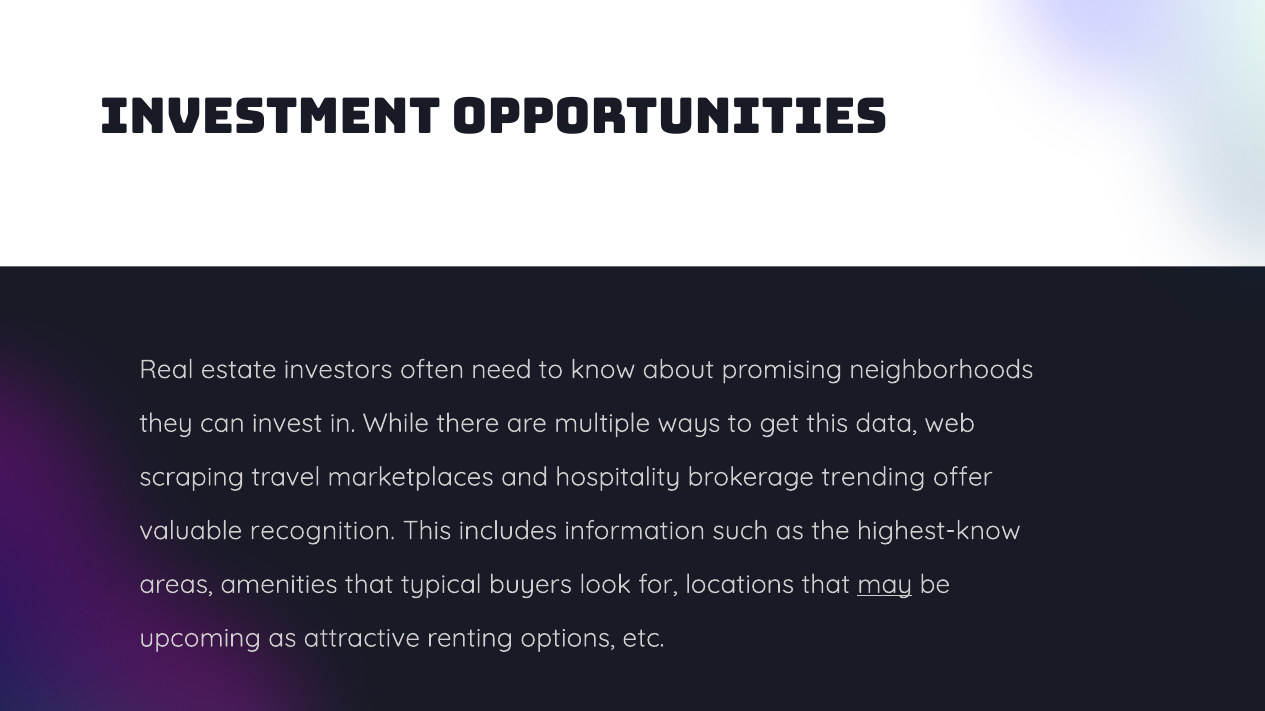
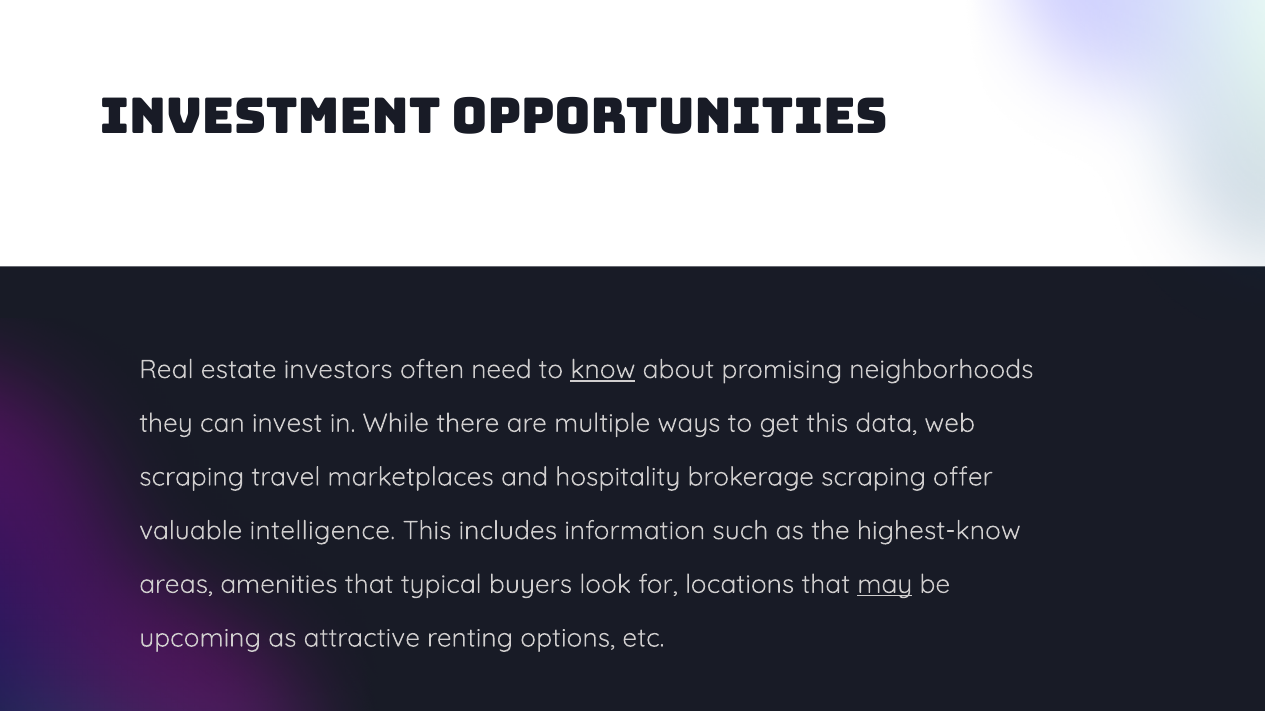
know underline: none -> present
brokerage trending: trending -> scraping
recognition: recognition -> intelligence
